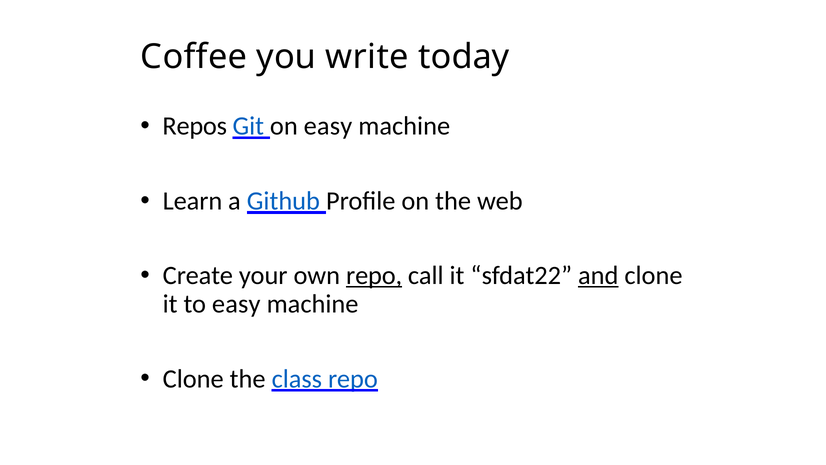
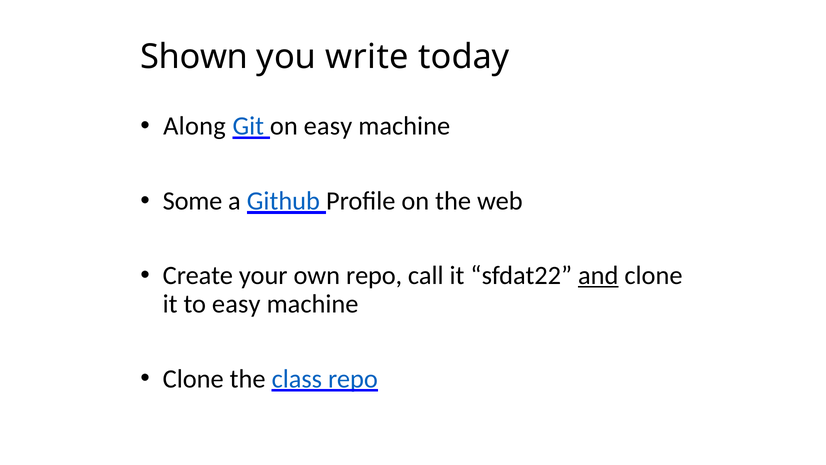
Coffee: Coffee -> Shown
Repos: Repos -> Along
Learn: Learn -> Some
repo at (374, 275) underline: present -> none
